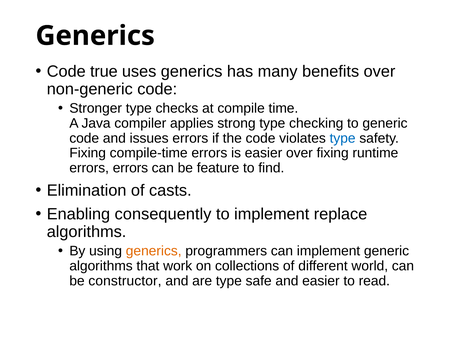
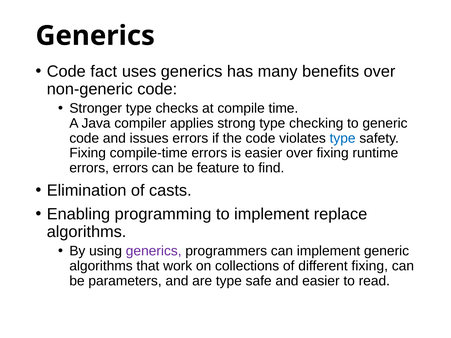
true: true -> fact
consequently: consequently -> programming
generics at (154, 251) colour: orange -> purple
different world: world -> fixing
constructor: constructor -> parameters
